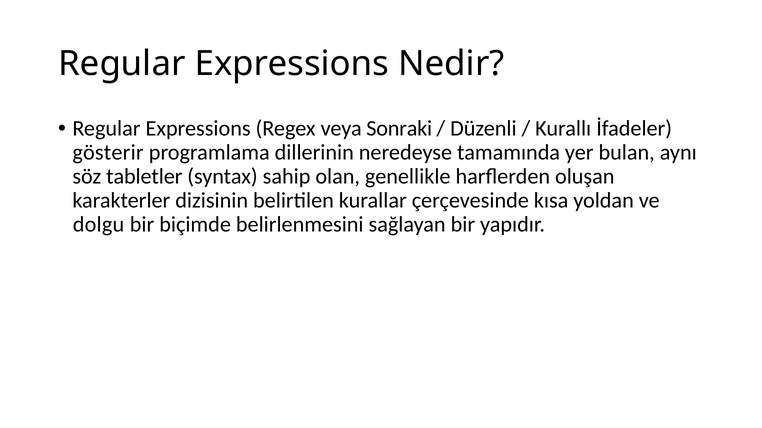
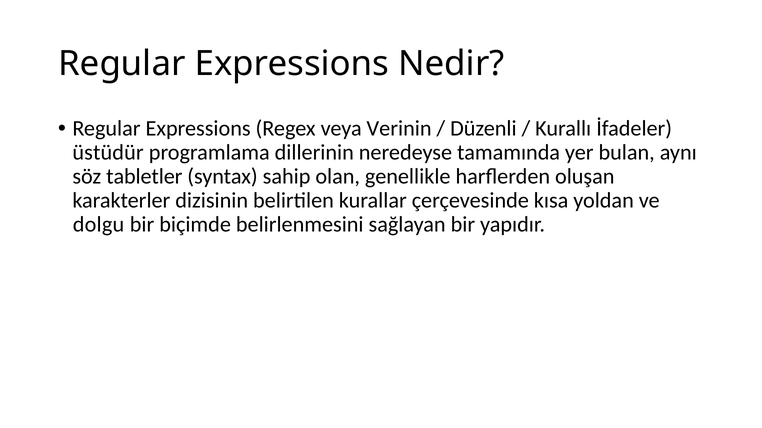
Sonraki: Sonraki -> Verinin
gösterir: gösterir -> üstüdür
